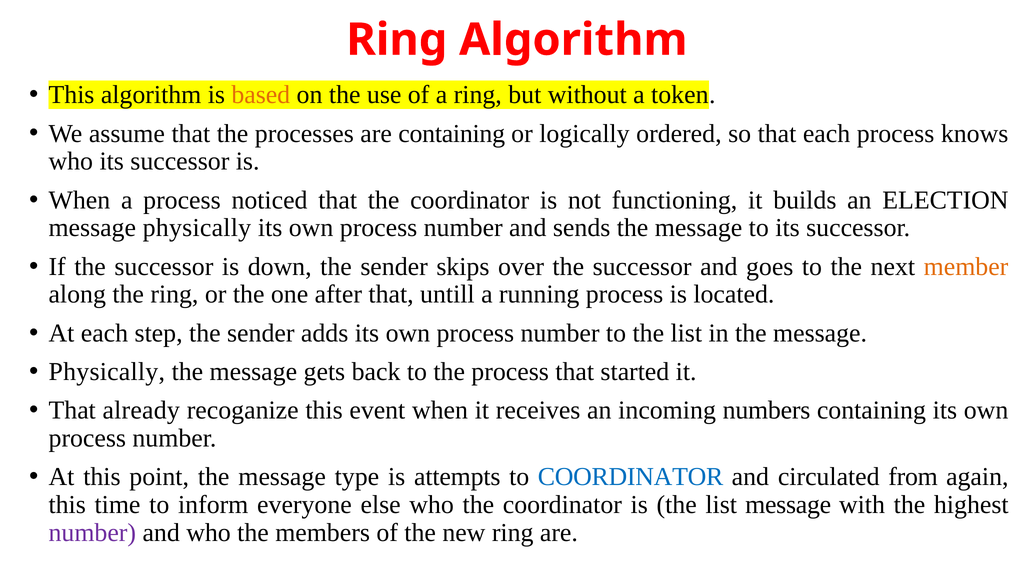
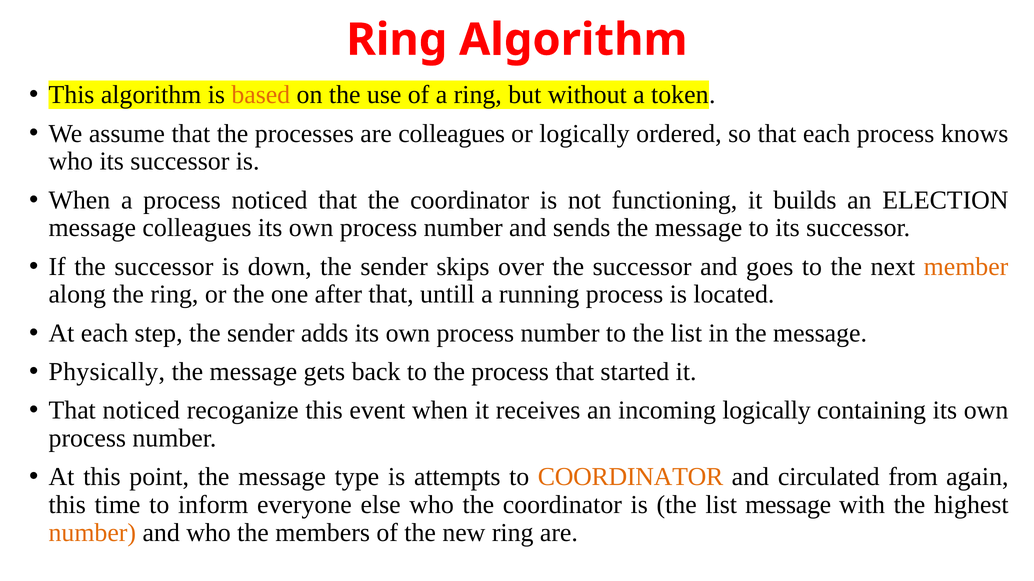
are containing: containing -> colleagues
message physically: physically -> colleagues
That already: already -> noticed
incoming numbers: numbers -> logically
COORDINATOR at (631, 477) colour: blue -> orange
number at (92, 533) colour: purple -> orange
